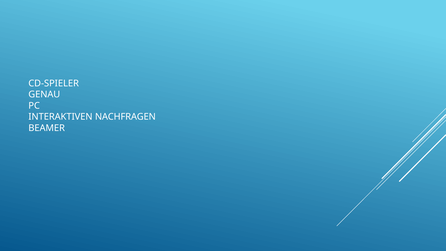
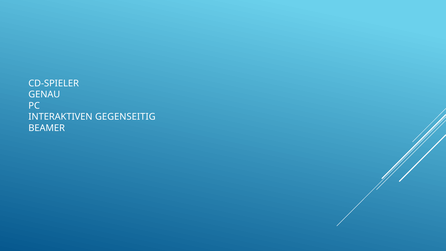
NACHFRAGEN: NACHFRAGEN -> GEGENSEITIG
